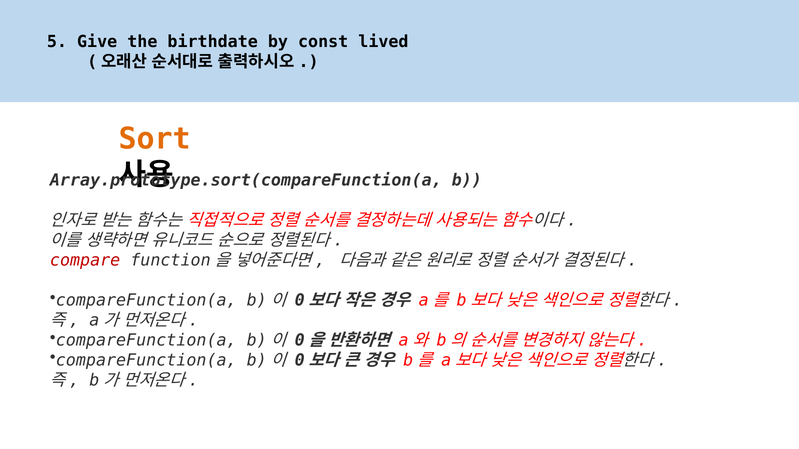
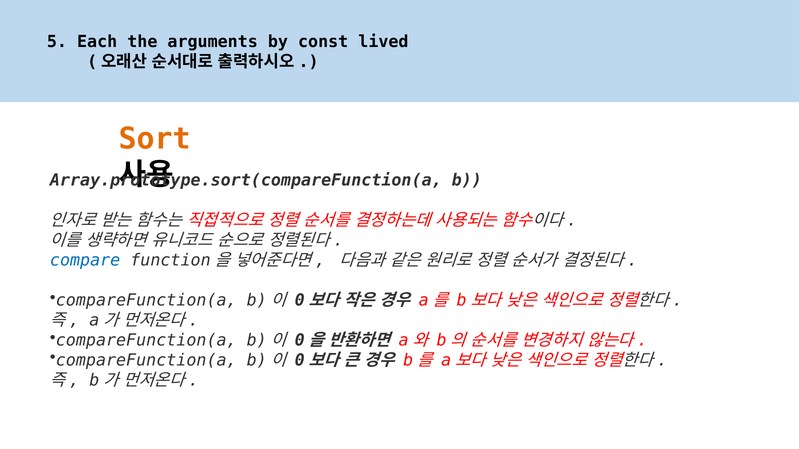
Give: Give -> Each
birthdate: birthdate -> arguments
compare colour: red -> blue
